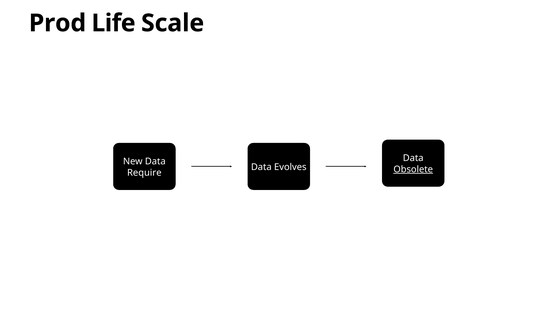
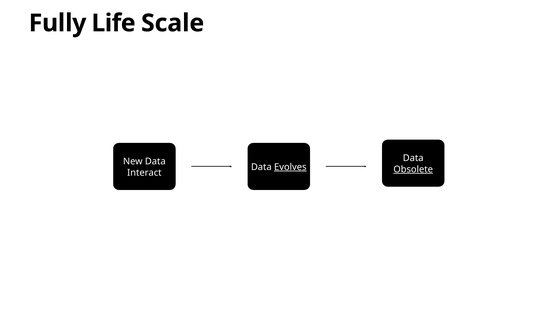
Prod: Prod -> Fully
Evolves underline: none -> present
Require: Require -> Interact
